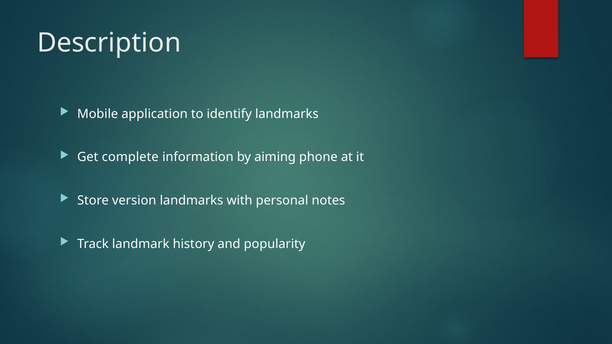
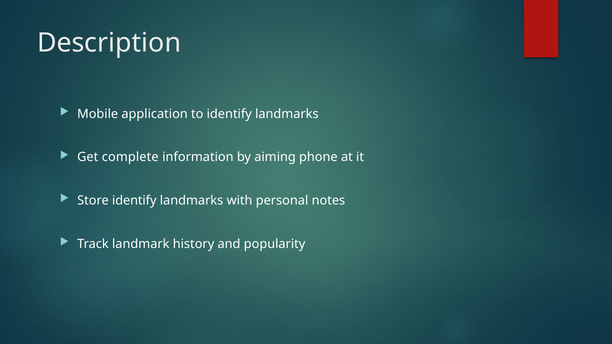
Store version: version -> identify
